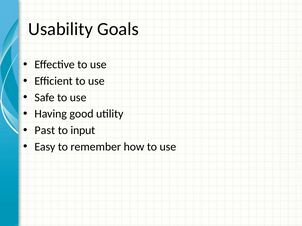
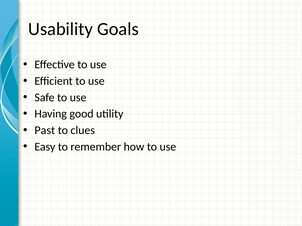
input: input -> clues
